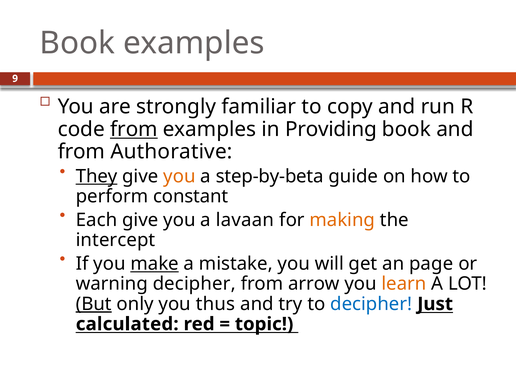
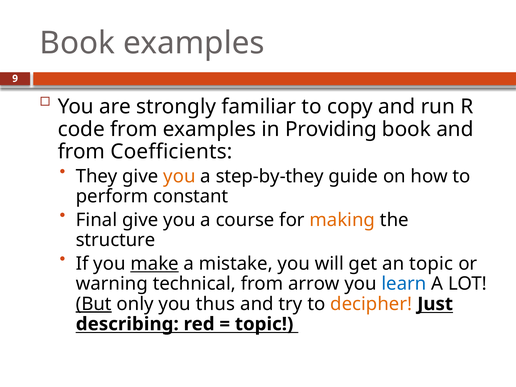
from at (134, 129) underline: present -> none
Authorative: Authorative -> Coefficients
They underline: present -> none
step-by-beta: step-by-beta -> step-by-they
Each: Each -> Final
lavaan: lavaan -> course
intercept: intercept -> structure
an page: page -> topic
warning decipher: decipher -> technical
learn colour: orange -> blue
decipher at (371, 304) colour: blue -> orange
calculated: calculated -> describing
